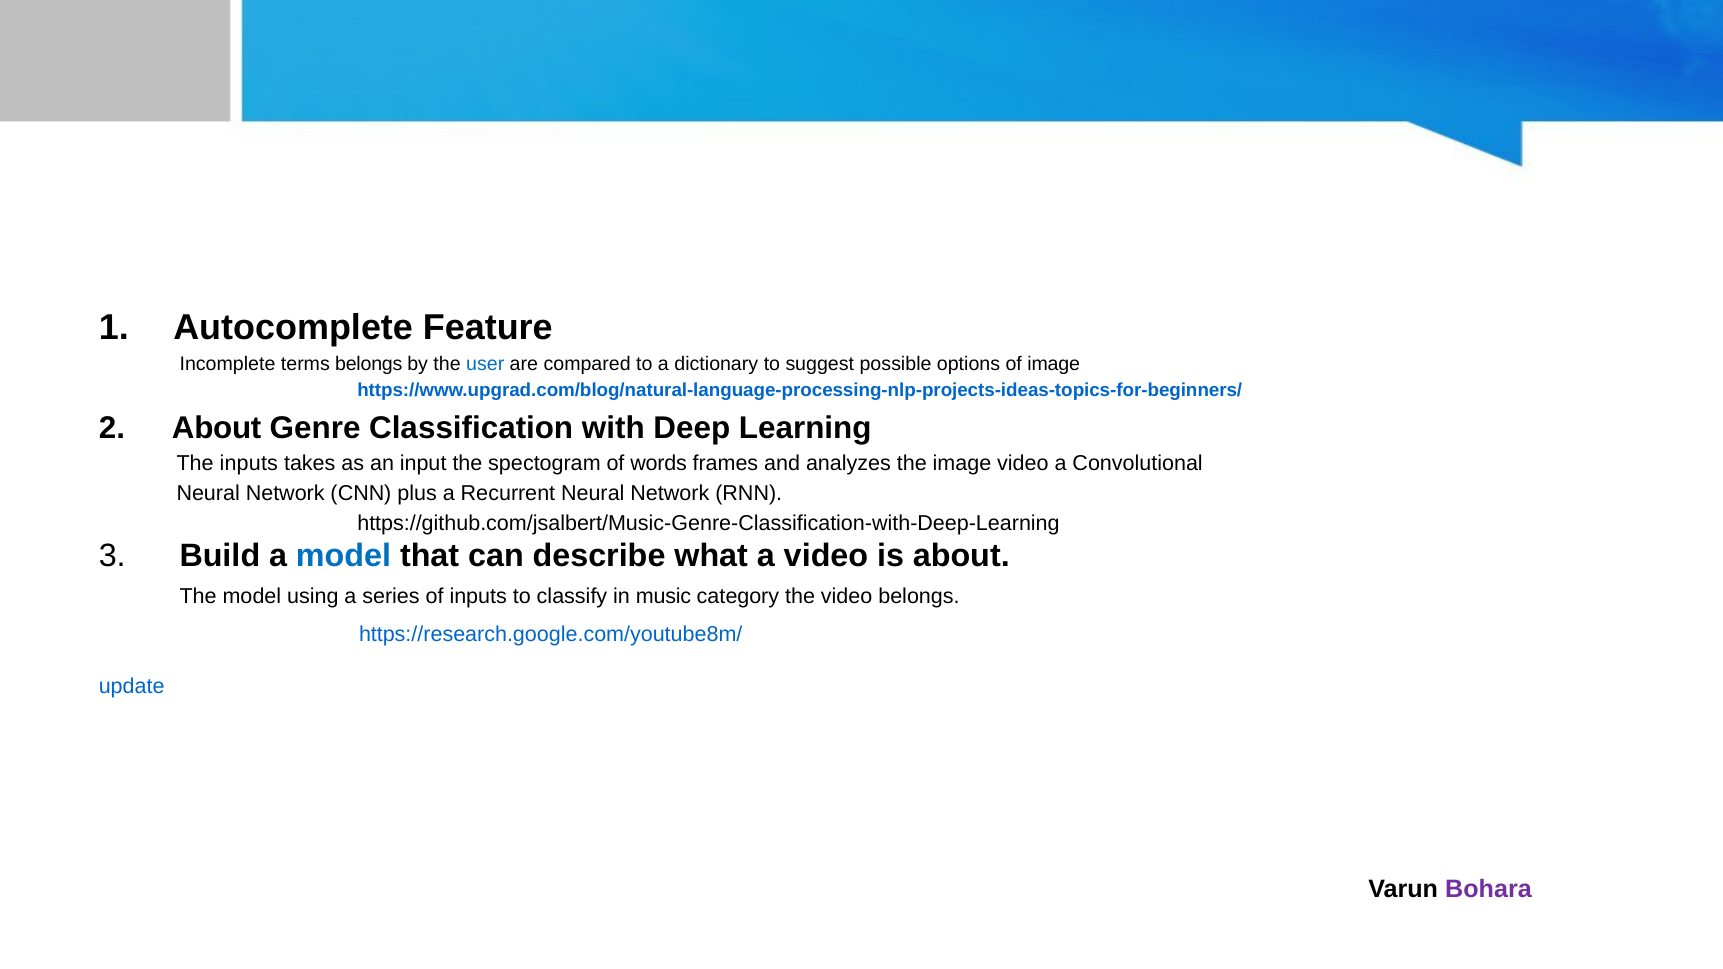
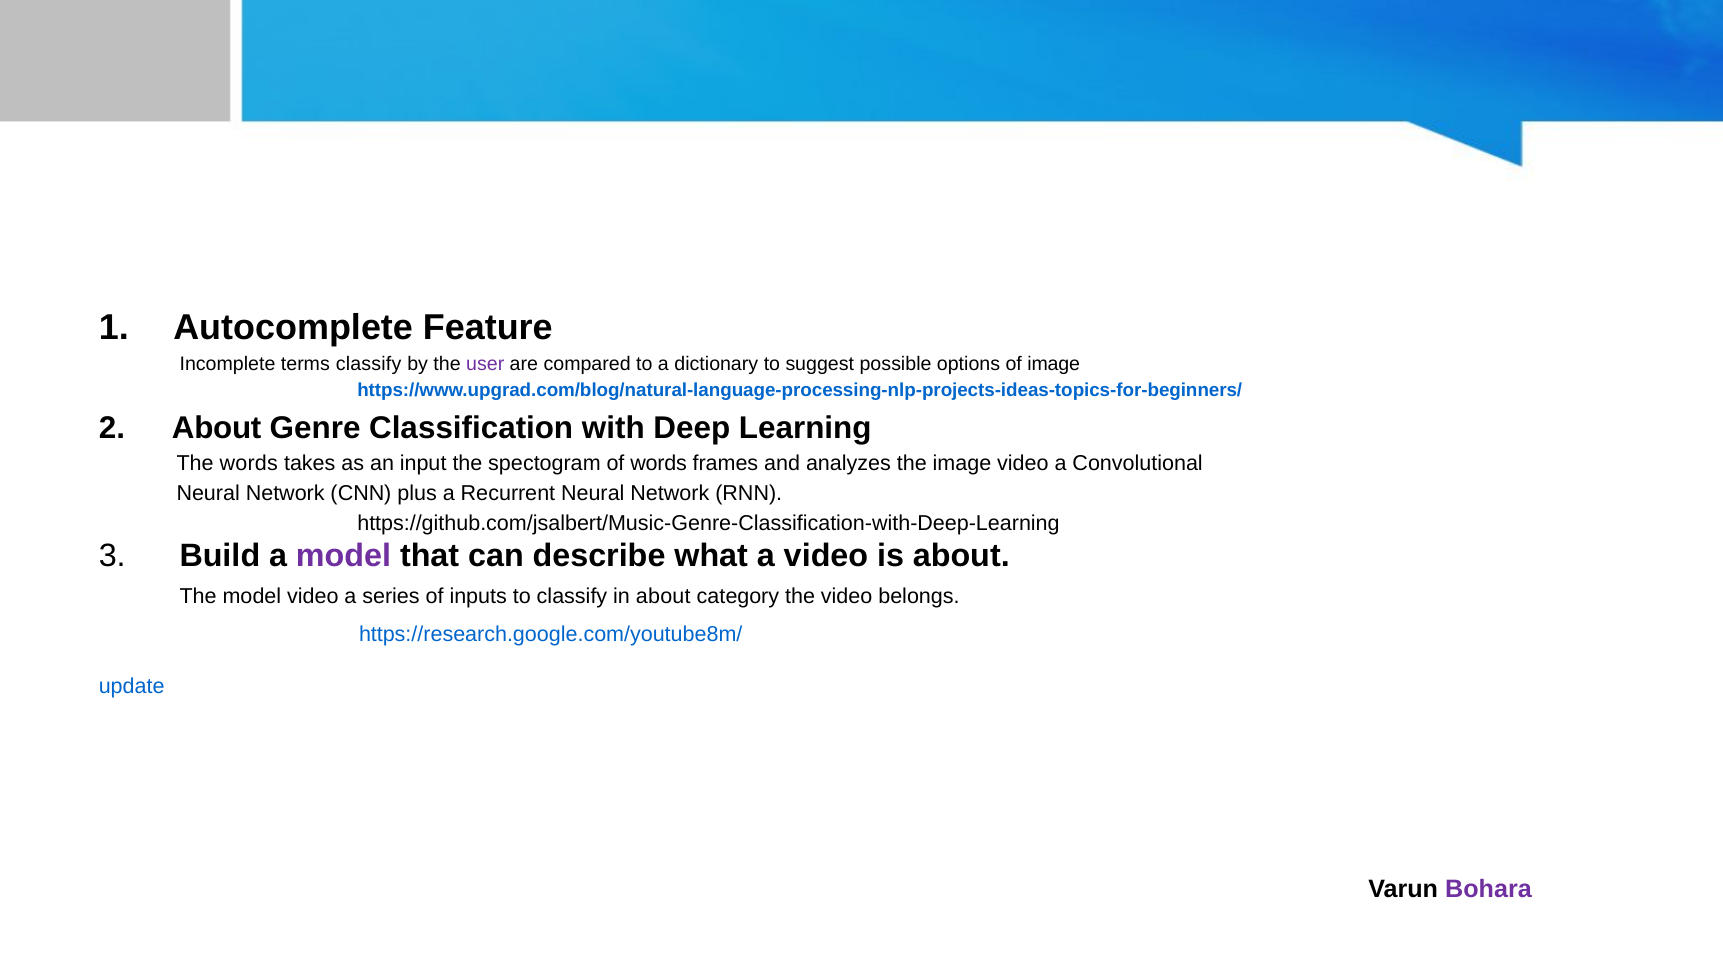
terms belongs: belongs -> classify
user colour: blue -> purple
The inputs: inputs -> words
model at (343, 556) colour: blue -> purple
model using: using -> video
in music: music -> about
